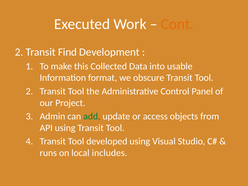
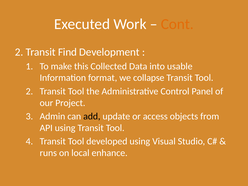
obscure: obscure -> collapse
add colour: green -> black
includes: includes -> enhance
